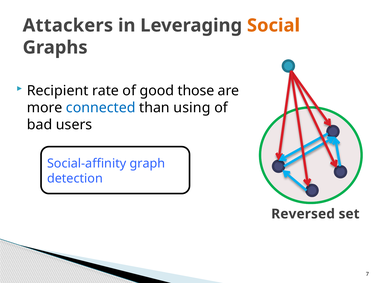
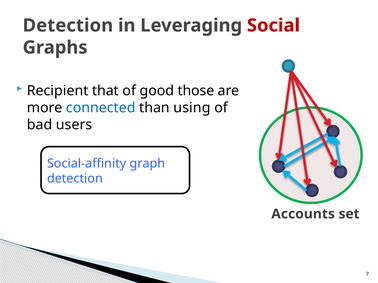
Attackers at (68, 26): Attackers -> Detection
Social colour: orange -> red
rate: rate -> that
Reversed: Reversed -> Accounts
